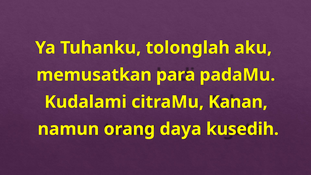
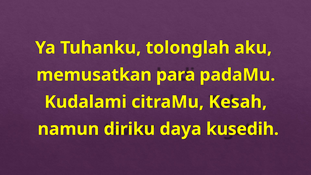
Kanan: Kanan -> Kesah
orang: orang -> diriku
